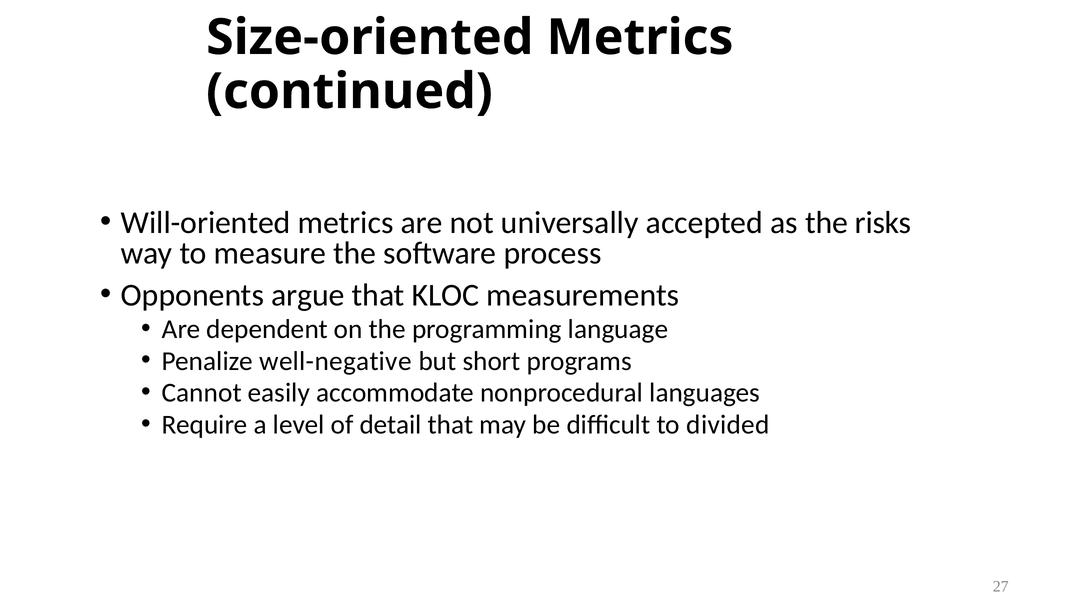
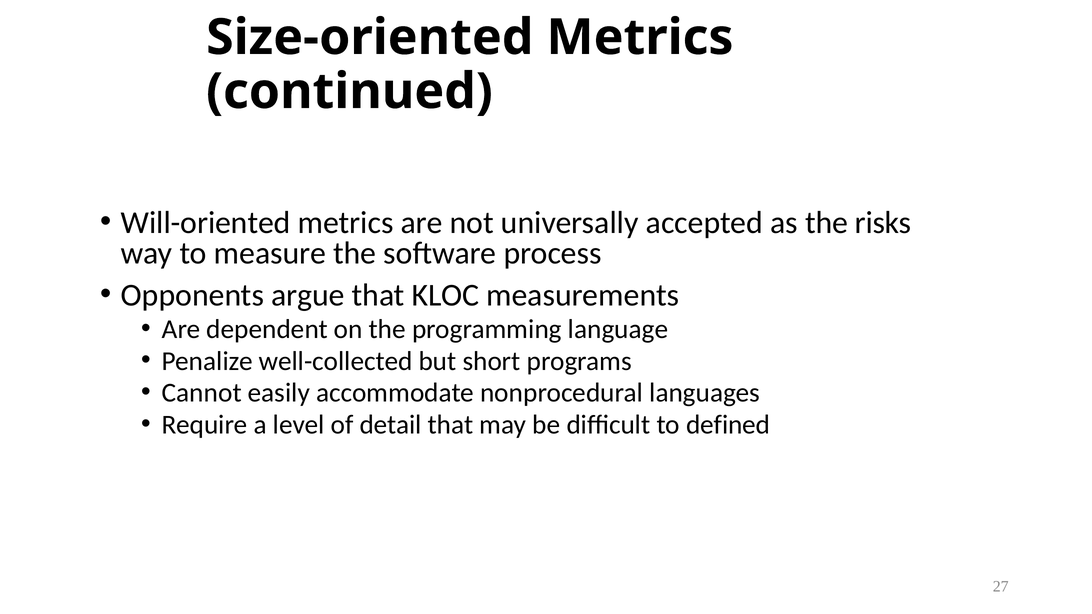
well-negative: well-negative -> well-collected
divided: divided -> defined
